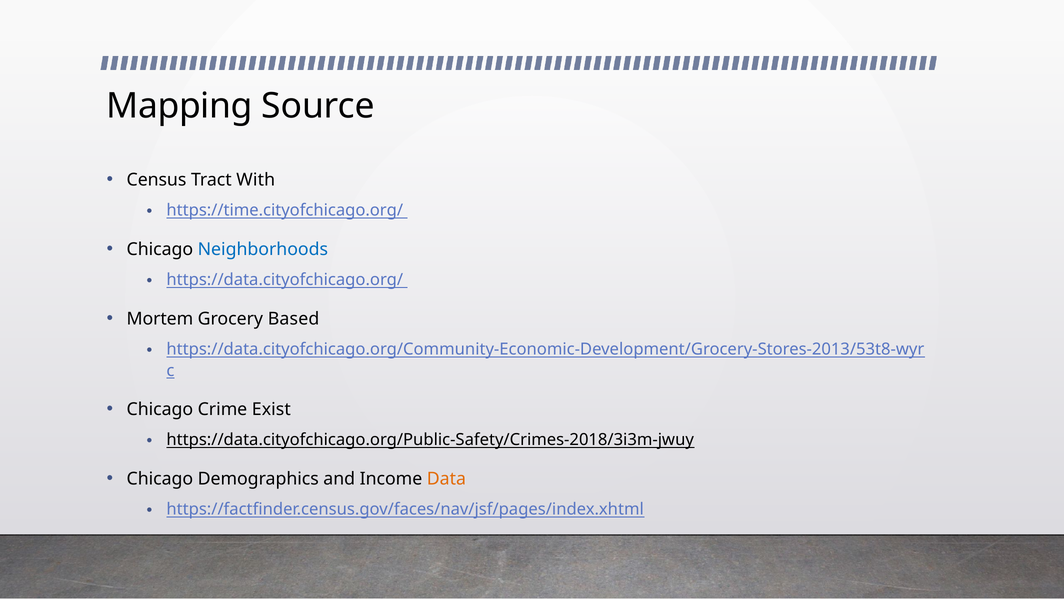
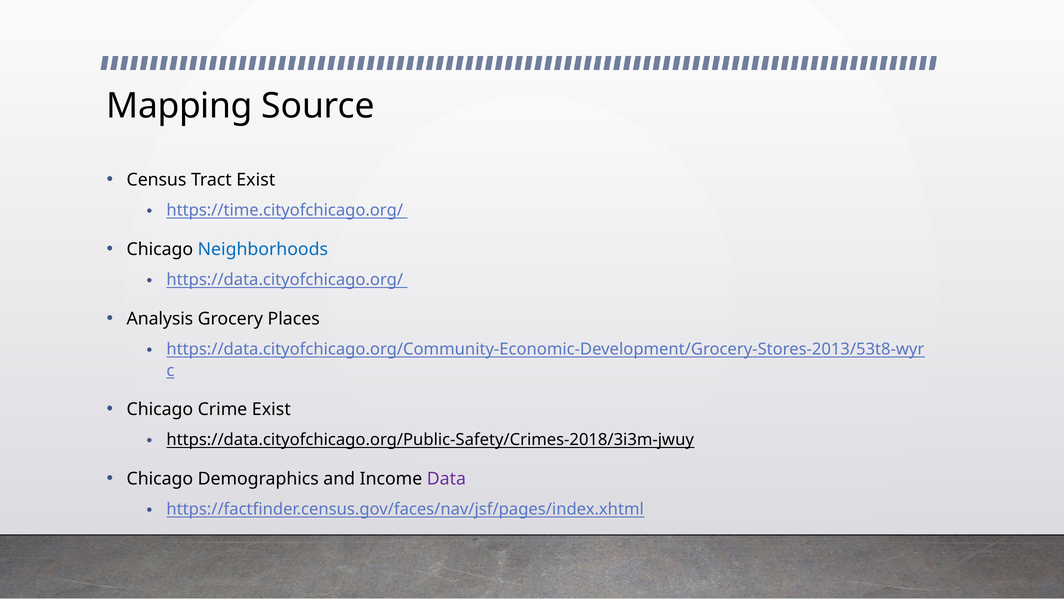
Tract With: With -> Exist
Mortem: Mortem -> Analysis
Based: Based -> Places
Data colour: orange -> purple
